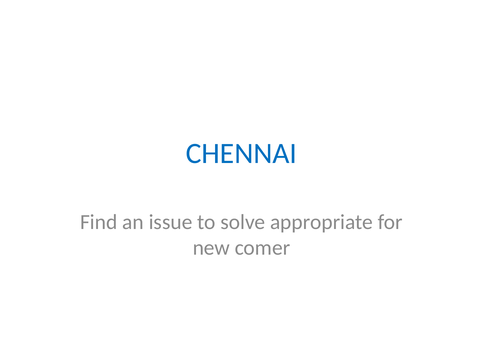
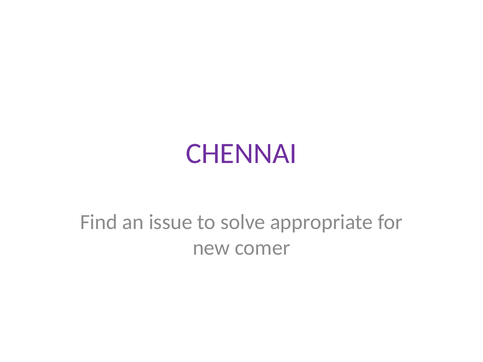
CHENNAI colour: blue -> purple
